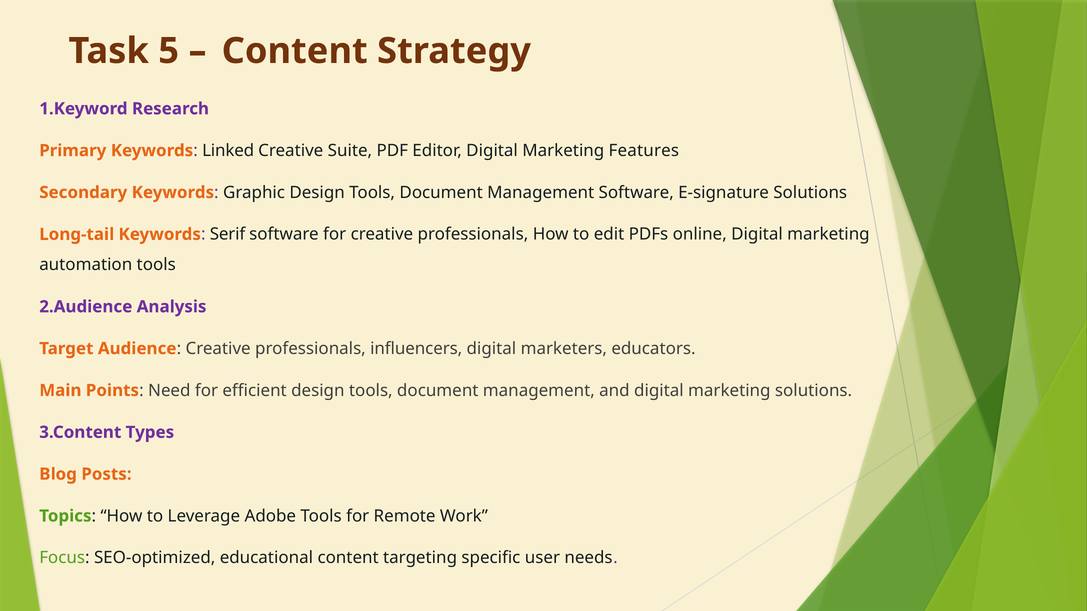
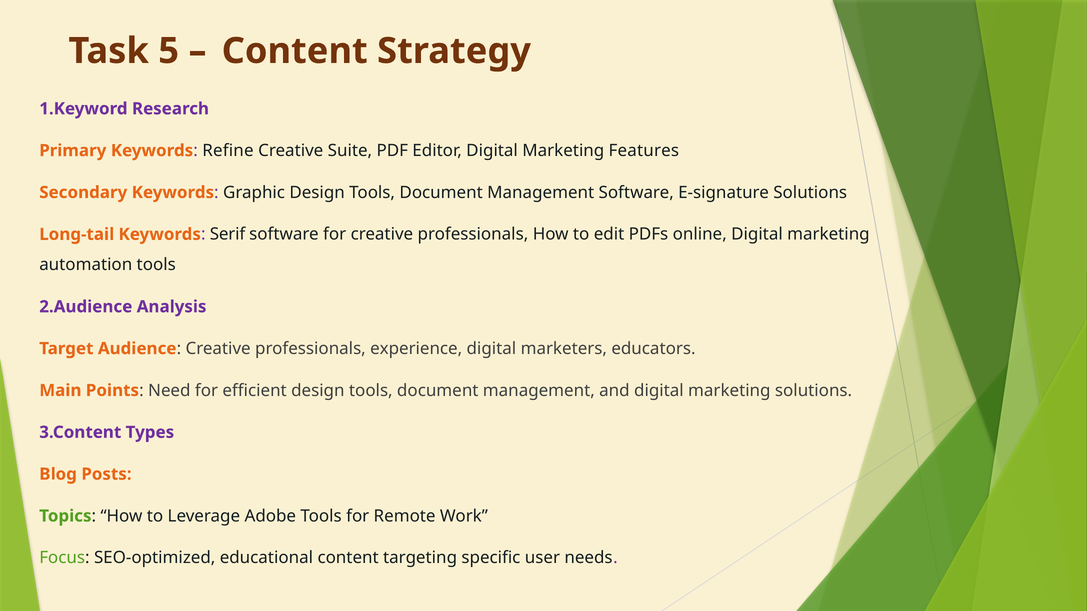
Linked: Linked -> Refine
influencers: influencers -> experience
